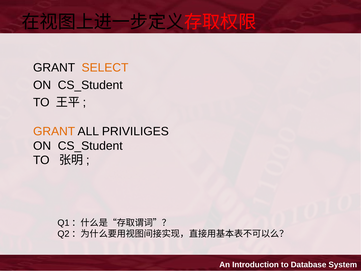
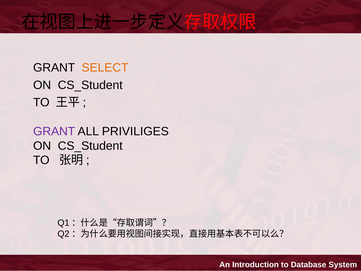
GRANT at (54, 131) colour: orange -> purple
